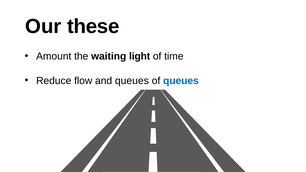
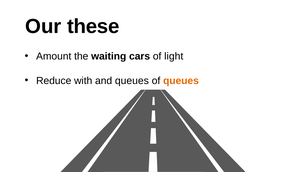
light: light -> cars
time: time -> light
flow: flow -> with
queues at (181, 81) colour: blue -> orange
